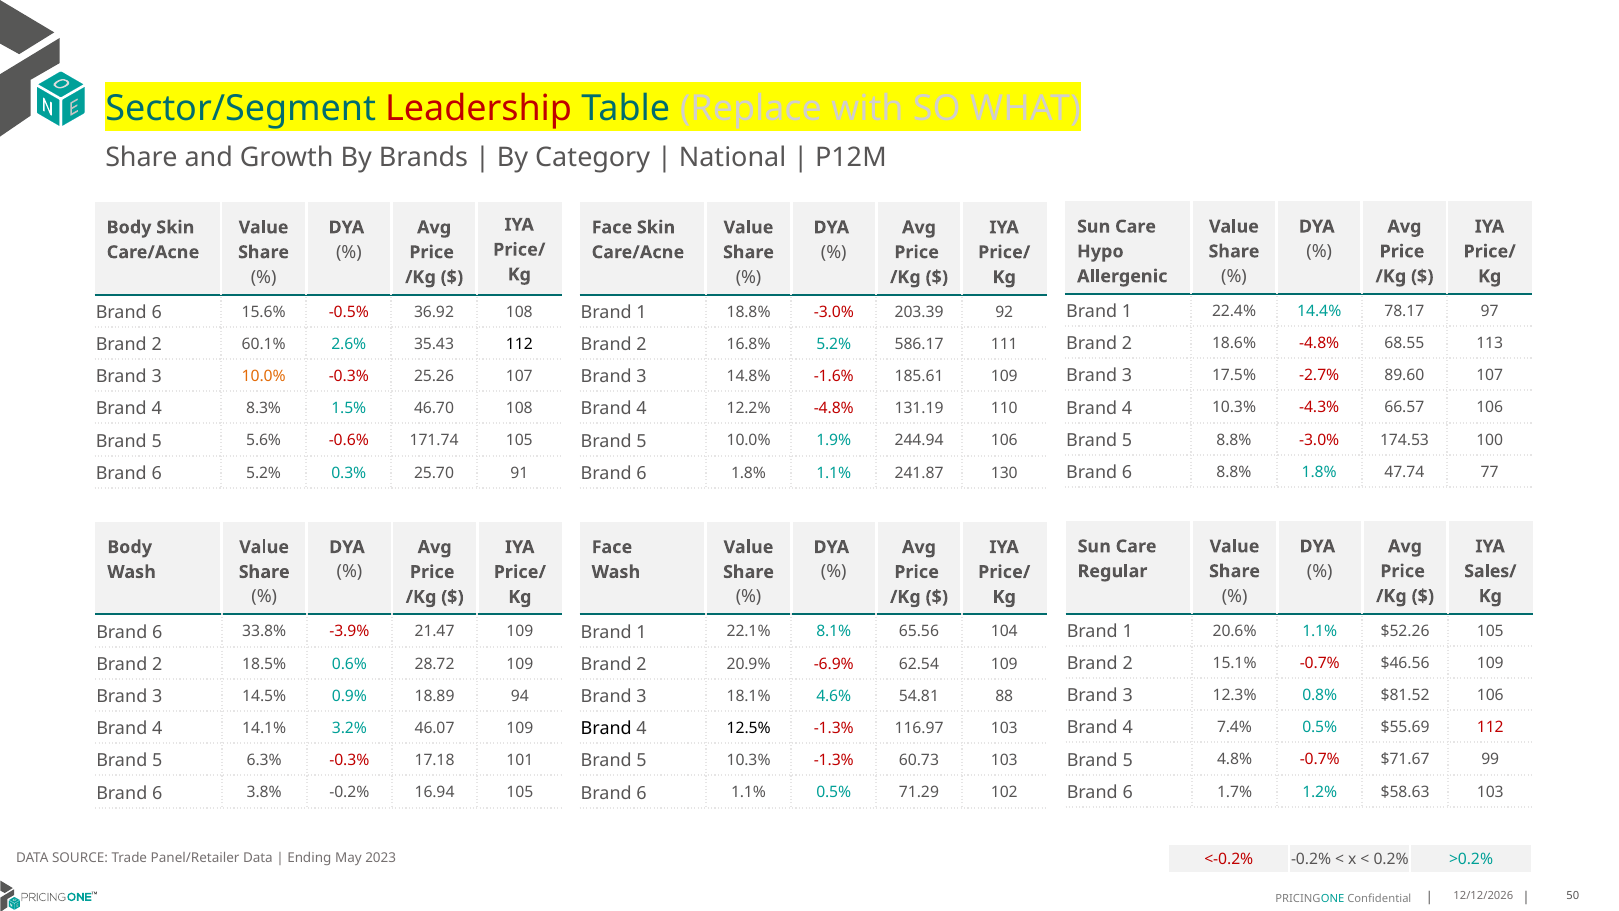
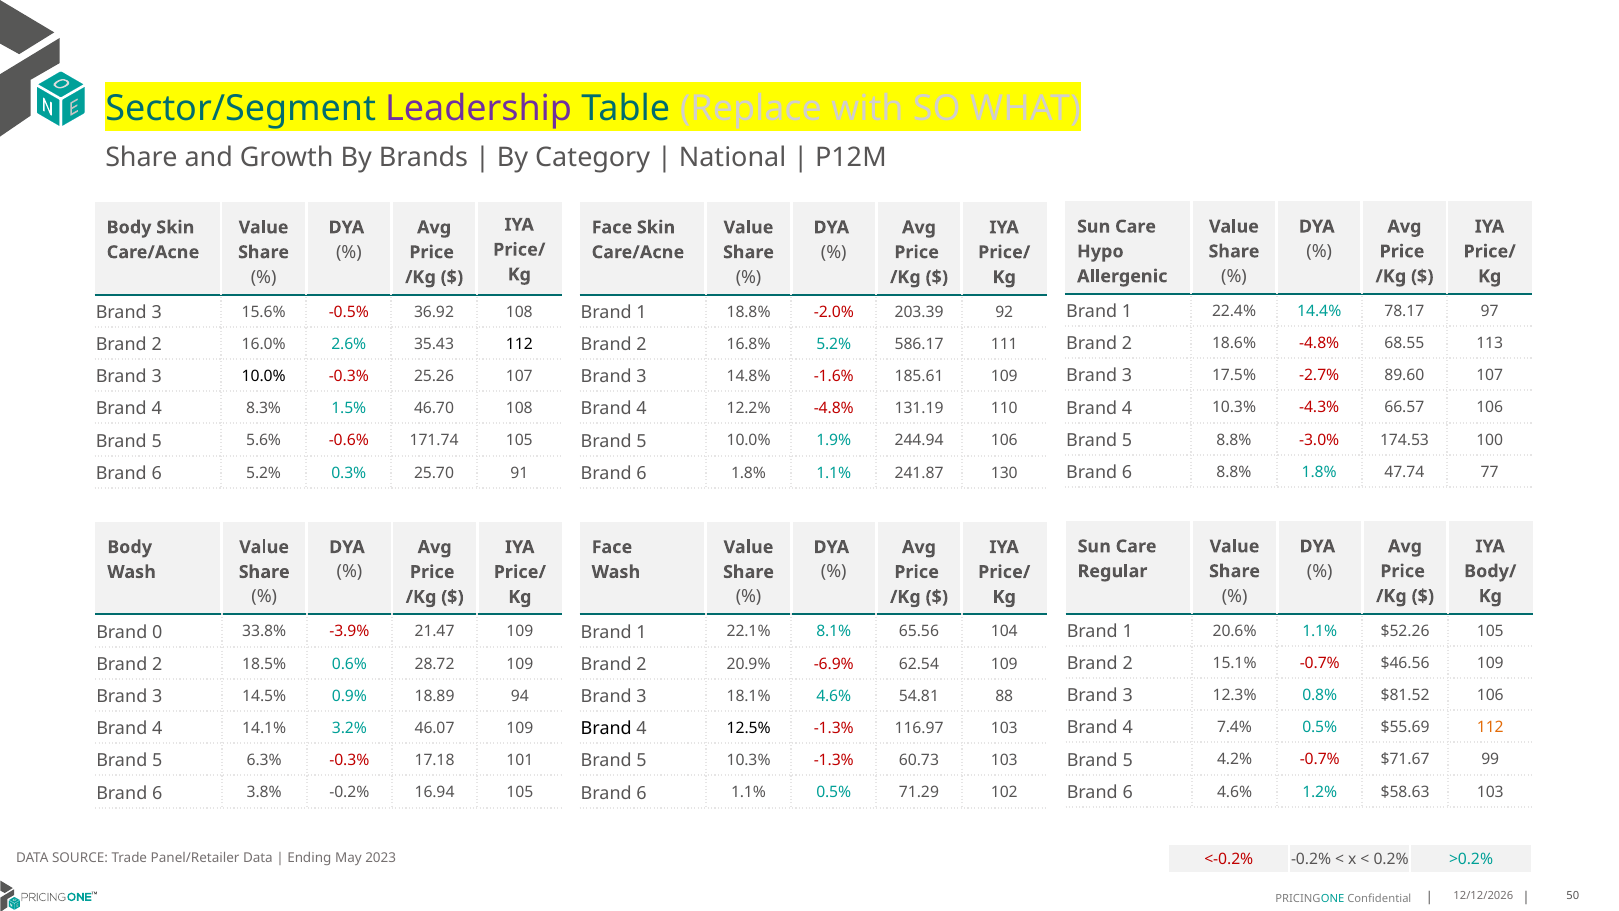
Leadership colour: red -> purple
6 at (157, 312): 6 -> 3
18.8% -3.0%: -3.0% -> -2.0%
60.1%: 60.1% -> 16.0%
10.0% at (264, 376) colour: orange -> black
Sales/: Sales/ -> Body/
6 at (157, 632): 6 -> 0
112 at (1490, 727) colour: red -> orange
4.8%: 4.8% -> 4.2%
6 1.7%: 1.7% -> 4.6%
